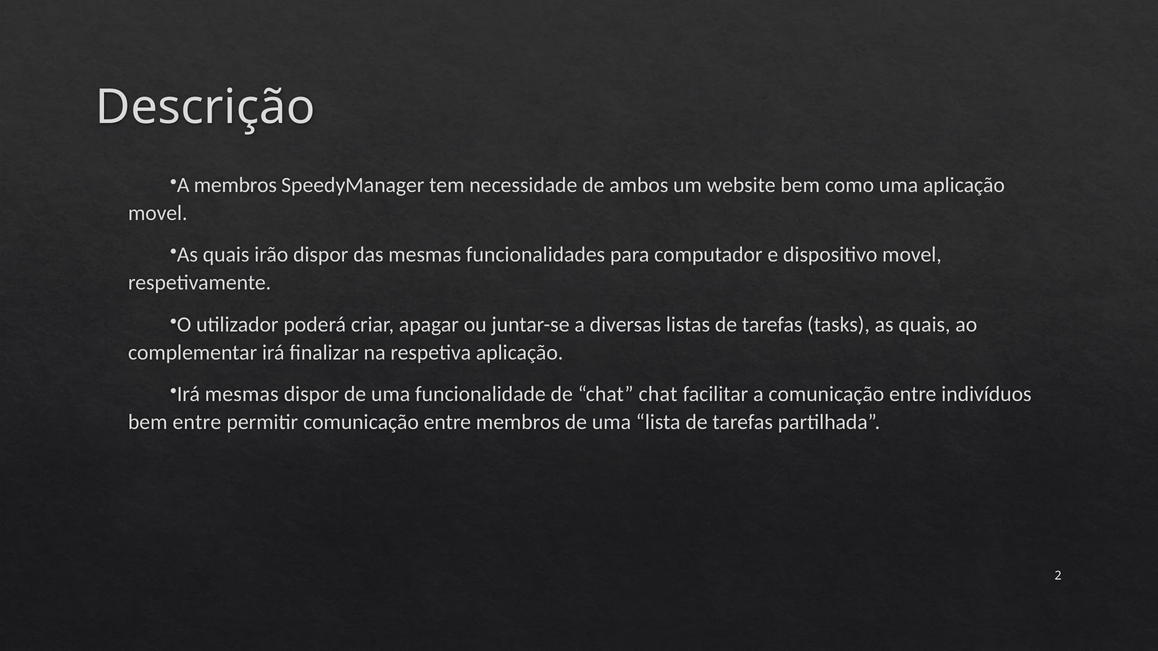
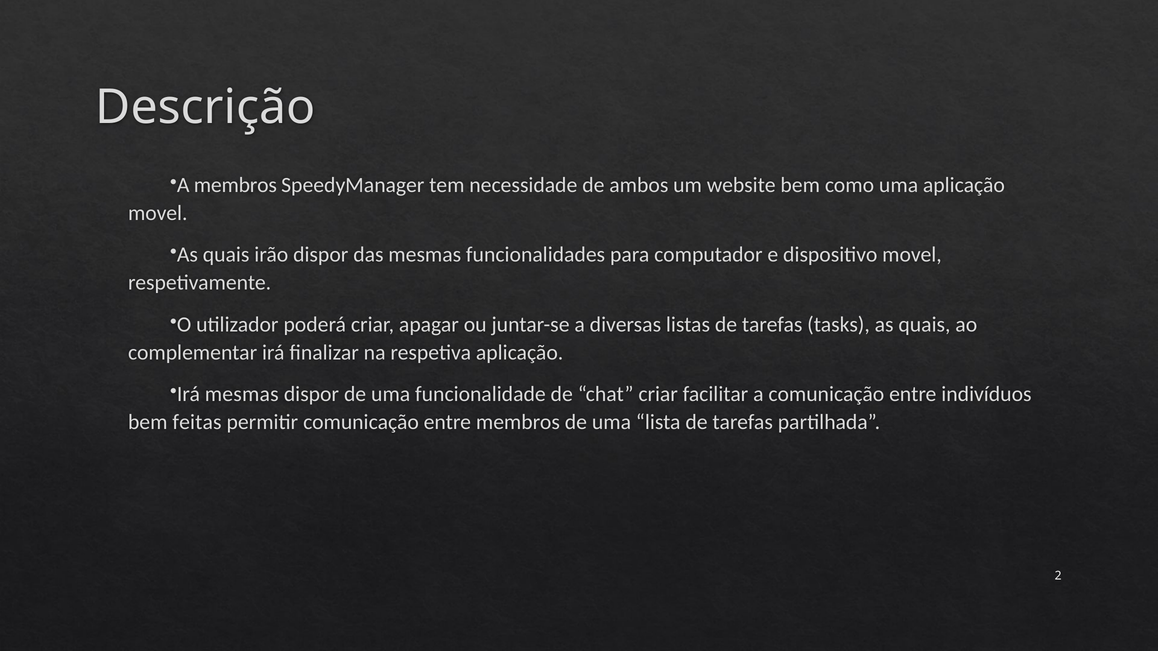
chat chat: chat -> criar
bem entre: entre -> feitas
